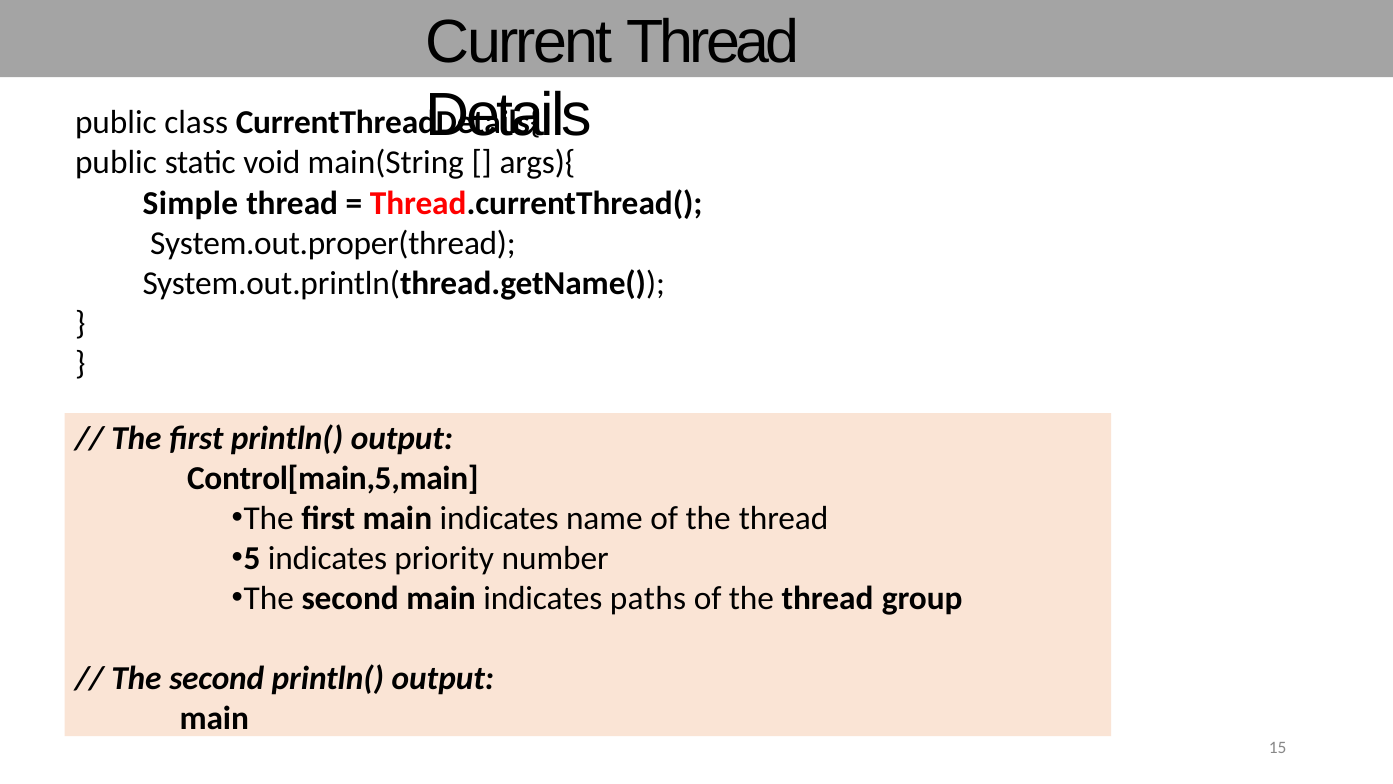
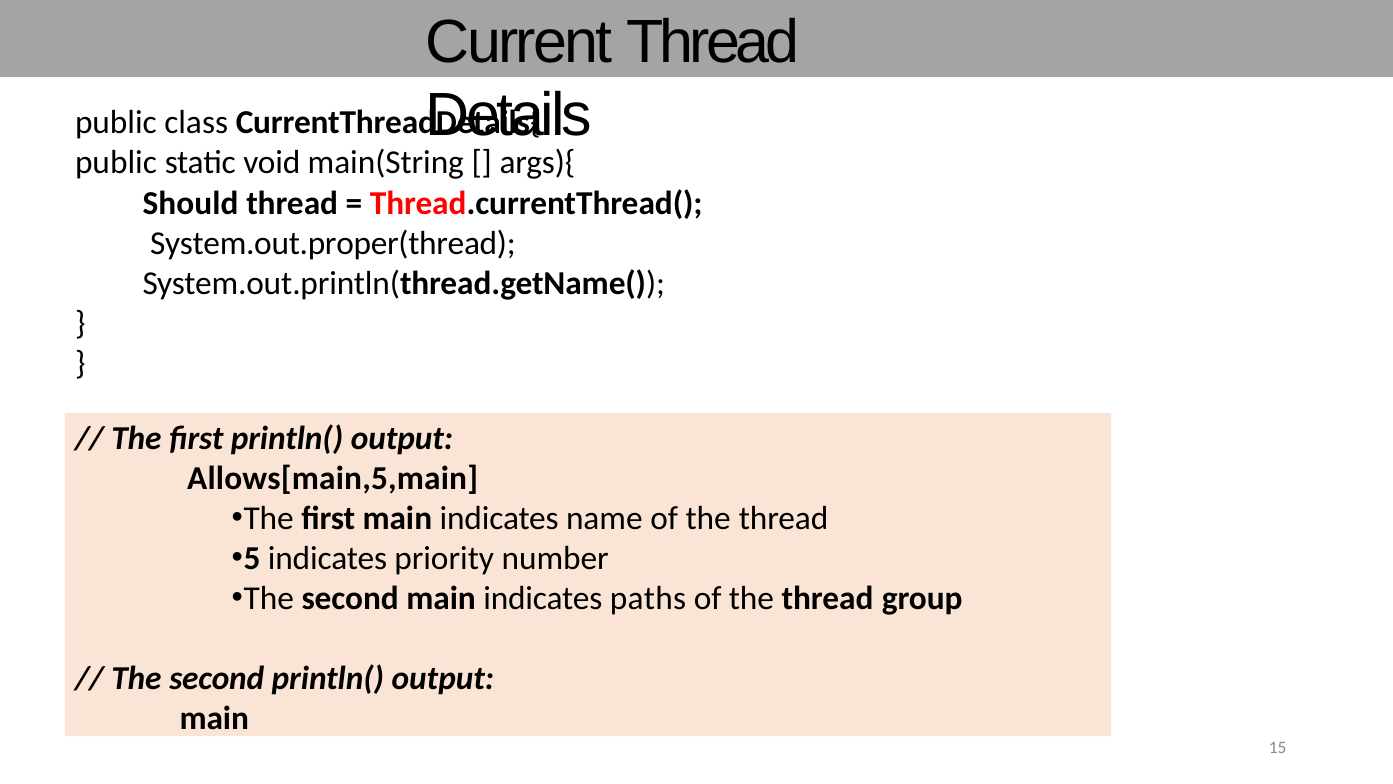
Simple: Simple -> Should
Control[main,5,main: Control[main,5,main -> Allows[main,5,main
